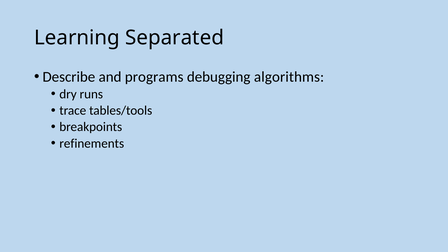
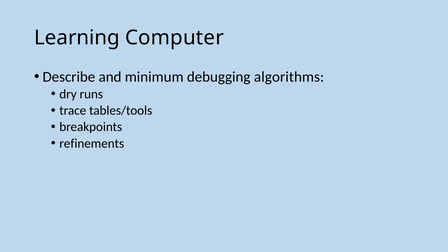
Separated: Separated -> Computer
programs: programs -> minimum
